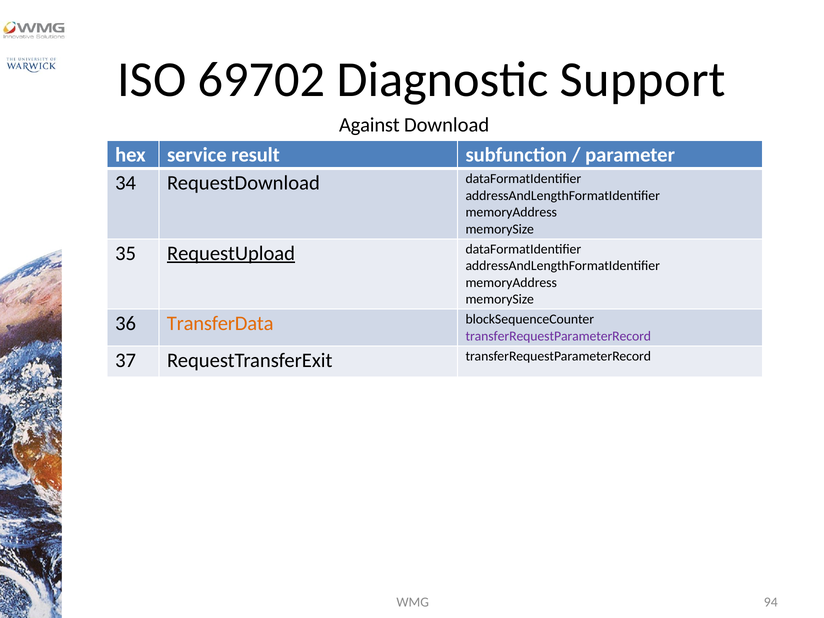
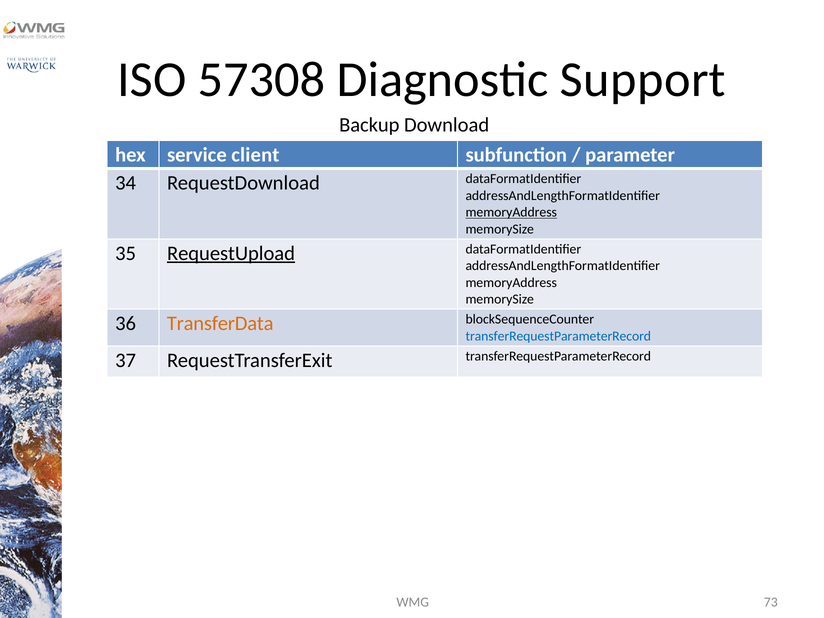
69702: 69702 -> 57308
Against: Against -> Backup
result: result -> client
memoryAddress at (511, 212) underline: none -> present
transferRequestParameterRecord at (558, 336) colour: purple -> blue
94: 94 -> 73
